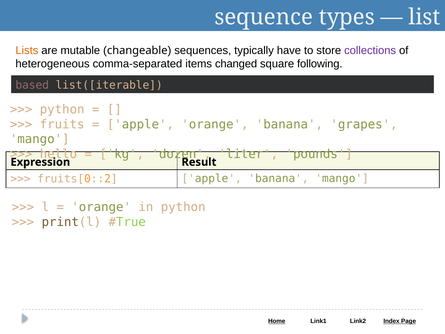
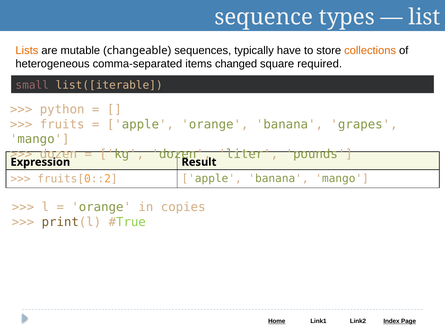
collections colour: purple -> orange
following: following -> required
based: based -> small
hello at (58, 154): hello -> dozen
in python: python -> copies
